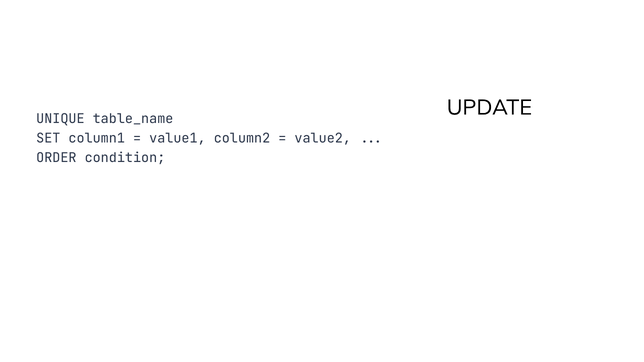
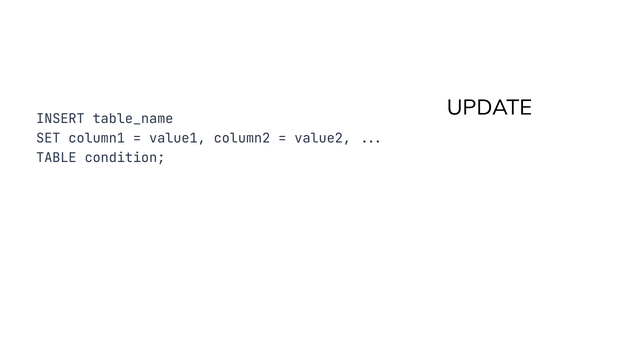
UNIQUE: UNIQUE -> INSERT
ORDER: ORDER -> TABLE
